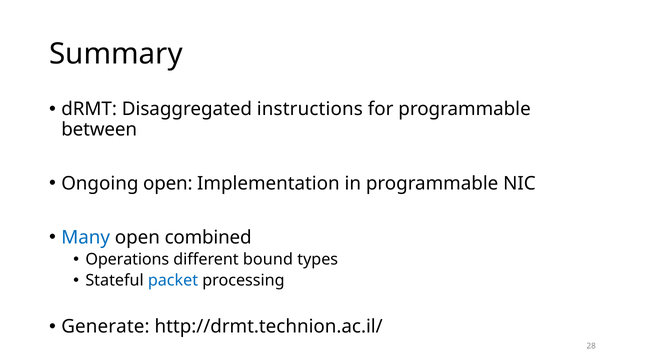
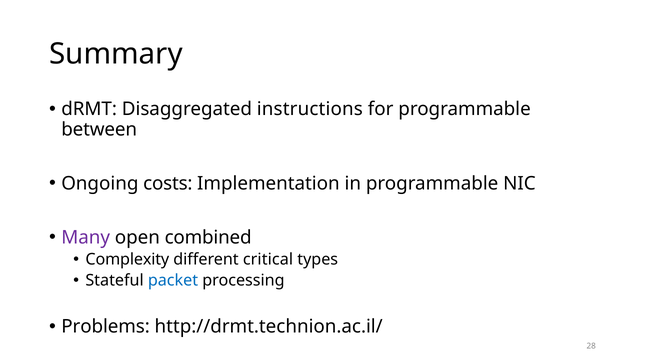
Ongoing open: open -> costs
Many colour: blue -> purple
Operations: Operations -> Complexity
bound: bound -> critical
Generate: Generate -> Problems
